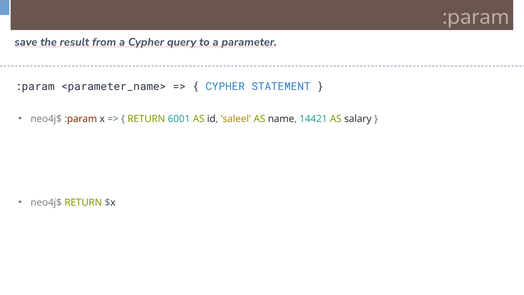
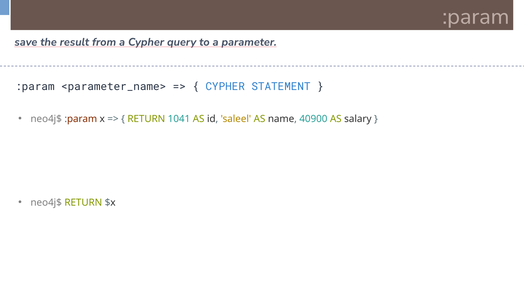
6001: 6001 -> 1041
14421: 14421 -> 40900
